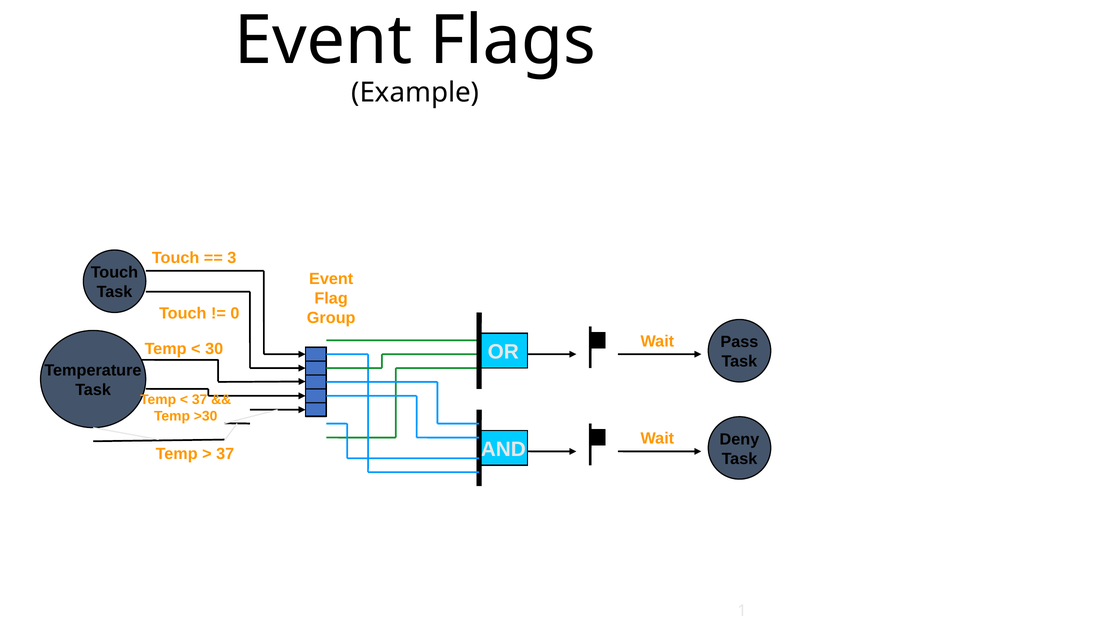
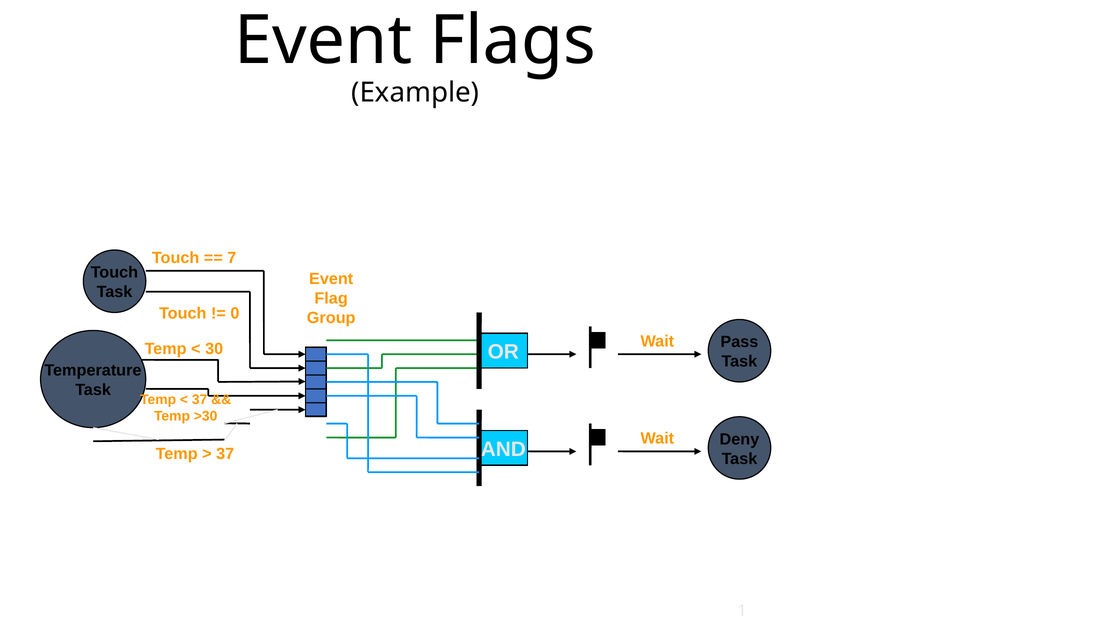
3: 3 -> 7
